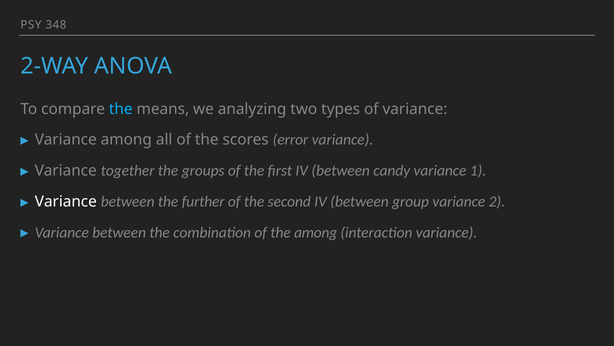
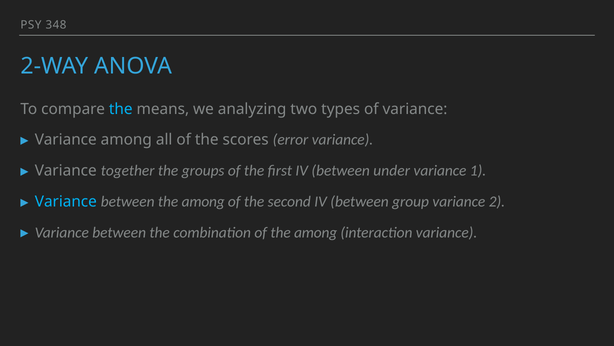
candy: candy -> under
Variance at (66, 201) colour: white -> light blue
between the further: further -> among
